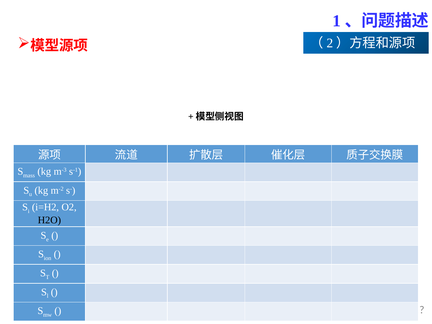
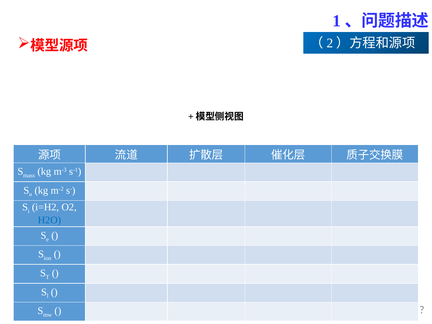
H2O colour: black -> blue
